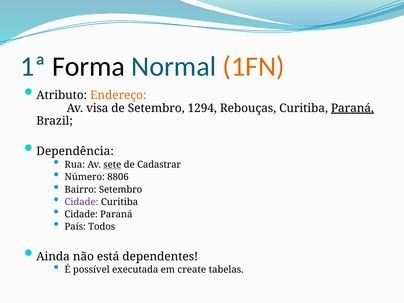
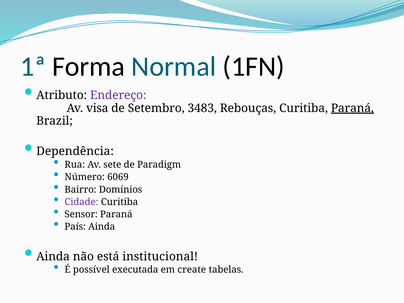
1FN colour: orange -> black
Endereço colour: orange -> purple
1294: 1294 -> 3483
sete underline: present -> none
Cadastrar: Cadastrar -> Paradigm
8806: 8806 -> 6069
Bairro Setembro: Setembro -> Domínios
Cidade at (81, 214): Cidade -> Sensor
País Todos: Todos -> Ainda
dependentes: dependentes -> institucional
